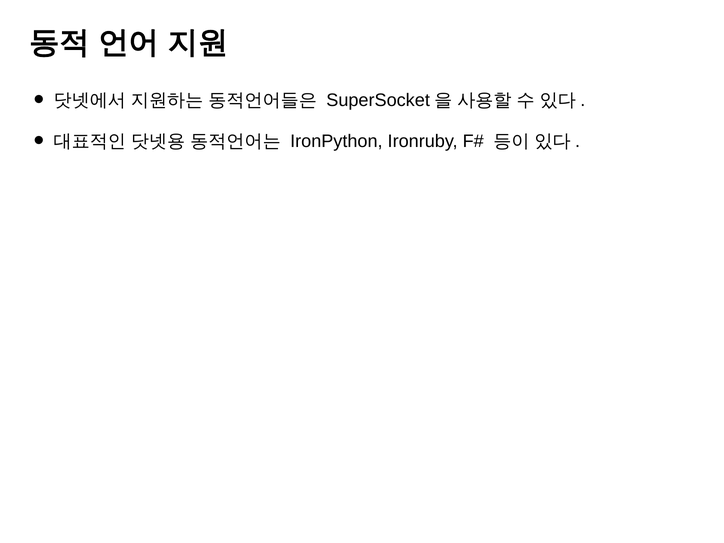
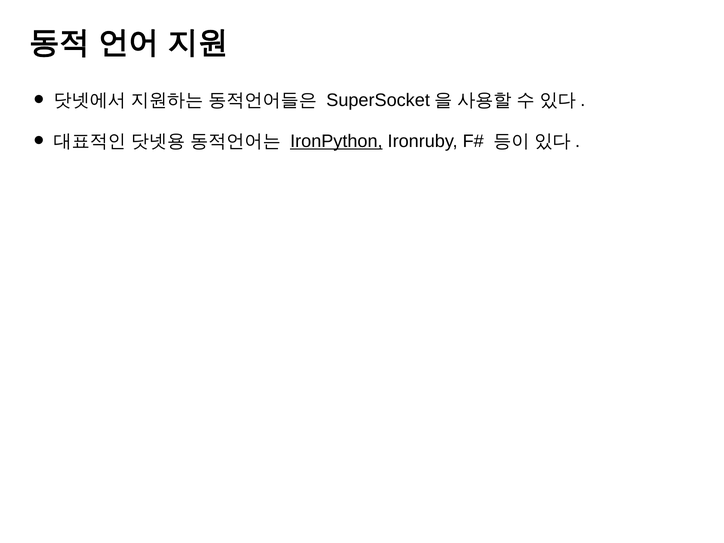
IronPython underline: none -> present
